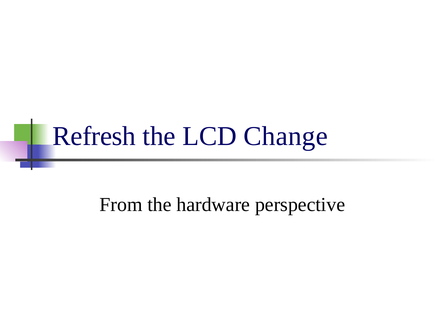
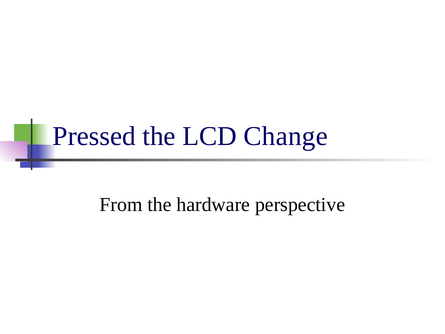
Refresh: Refresh -> Pressed
